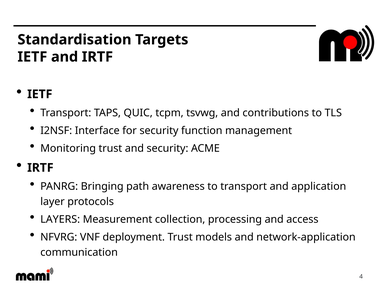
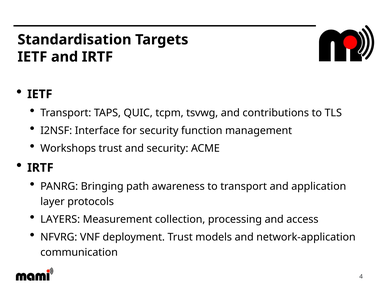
Monitoring: Monitoring -> Workshops
